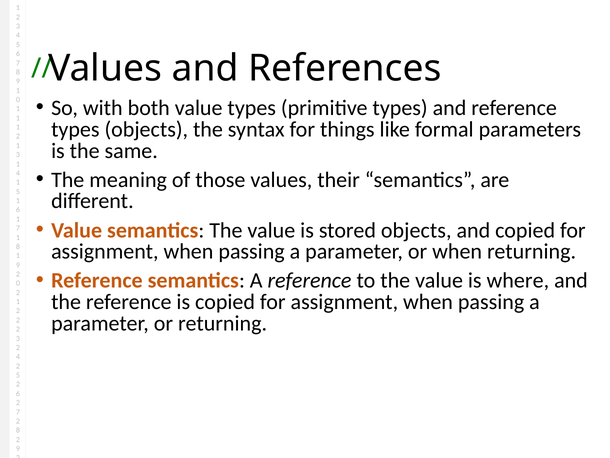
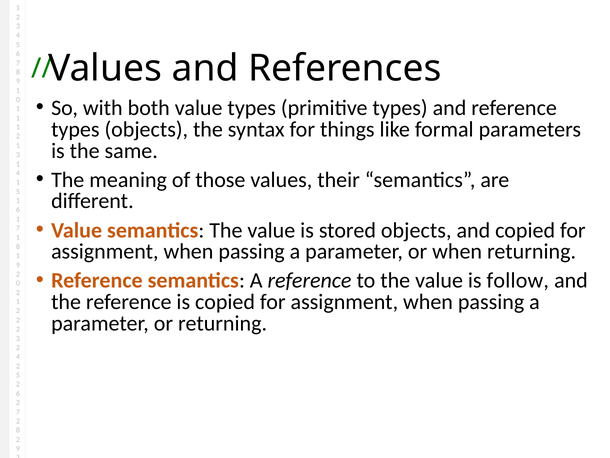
where: where -> follow
